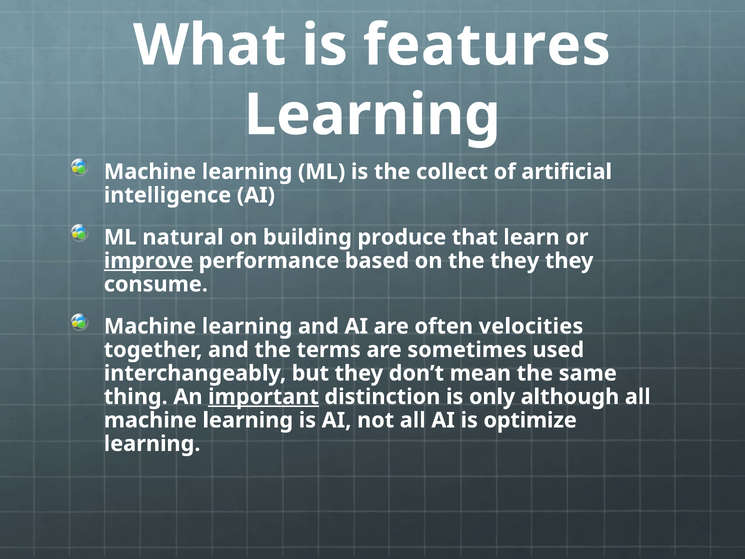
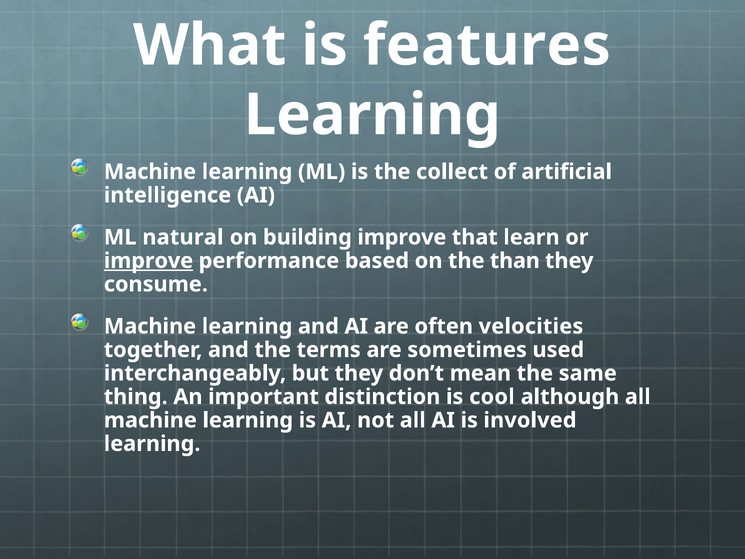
building produce: produce -> improve
the they: they -> than
important underline: present -> none
only: only -> cool
optimize: optimize -> involved
